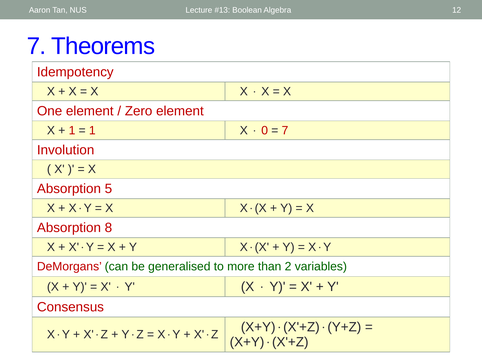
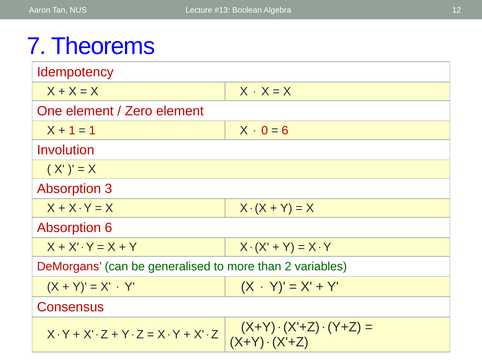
7 at (285, 130): 7 -> 6
5: 5 -> 3
Absorption 8: 8 -> 6
